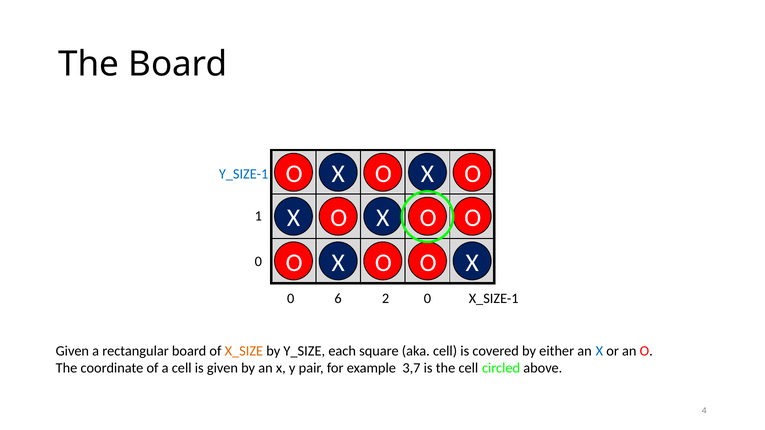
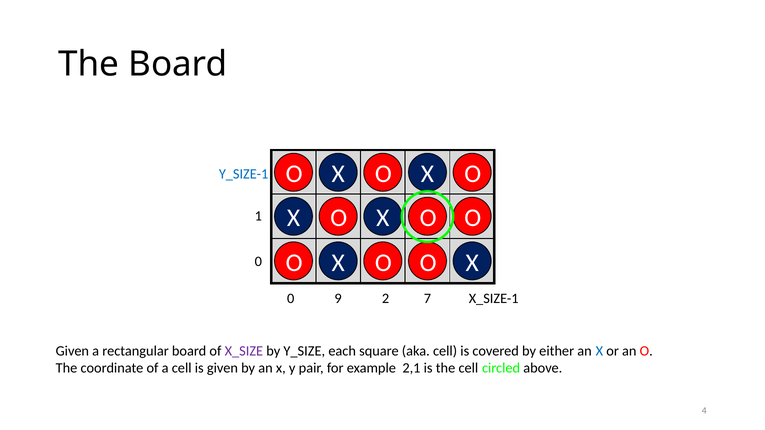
6: 6 -> 9
2 0: 0 -> 7
X_SIZE colour: orange -> purple
3,7: 3,7 -> 2,1
